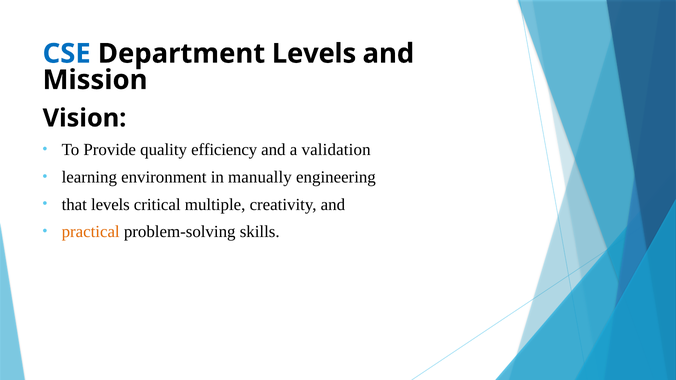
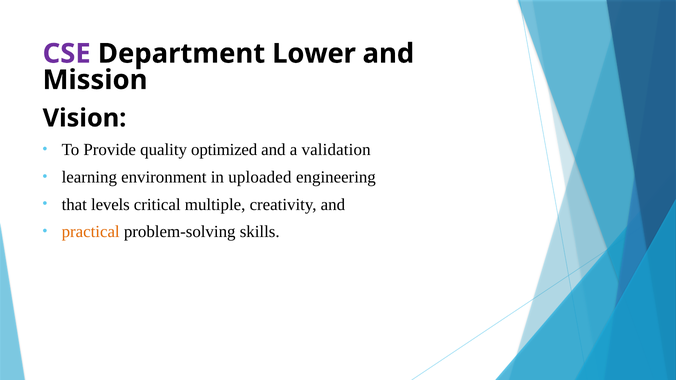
CSE colour: blue -> purple
Department Levels: Levels -> Lower
efficiency: efficiency -> optimized
manually: manually -> uploaded
